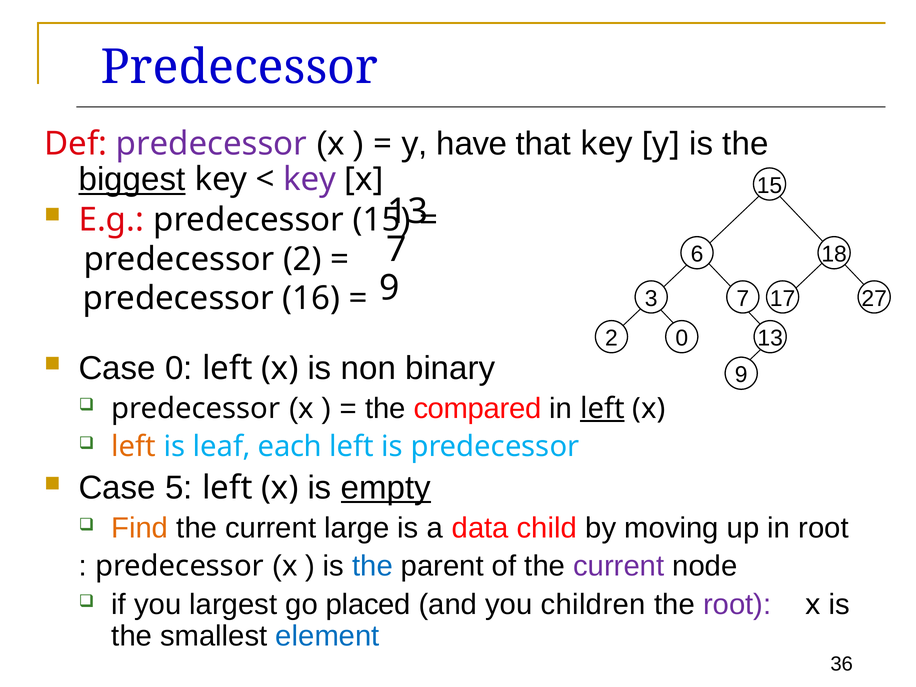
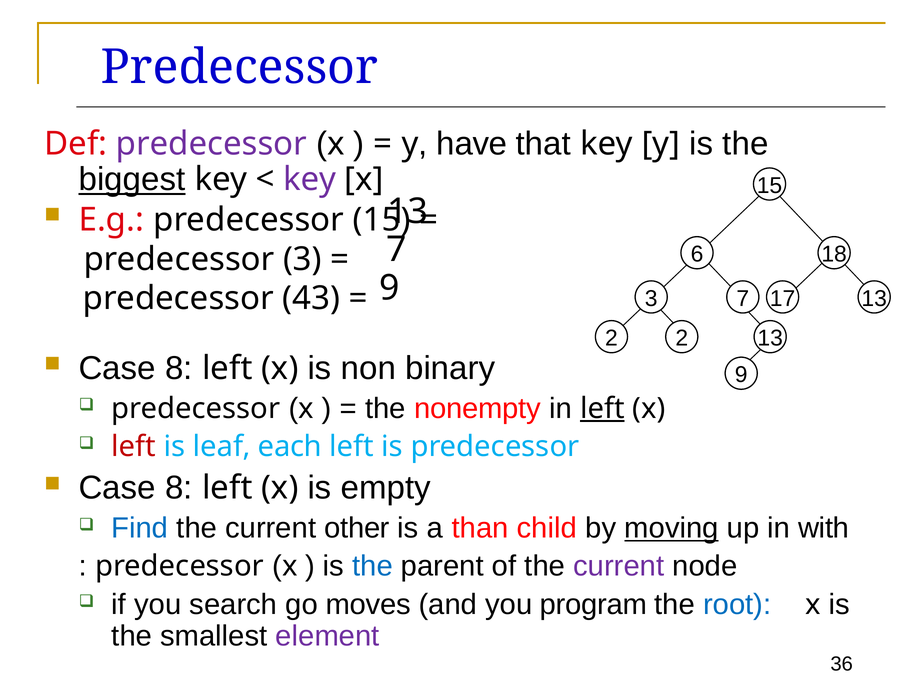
predecessor 2: 2 -> 3
17 27: 27 -> 13
16: 16 -> 43
2 0: 0 -> 2
0 at (179, 368): 0 -> 8
compared: compared -> nonempty
left at (134, 447) colour: orange -> red
5 at (179, 488): 5 -> 8
empty underline: present -> none
Find colour: orange -> blue
large: large -> other
data: data -> than
moving underline: none -> present
in root: root -> with
largest: largest -> search
placed: placed -> moves
children: children -> program
root at (737, 605) colour: purple -> blue
element colour: blue -> purple
